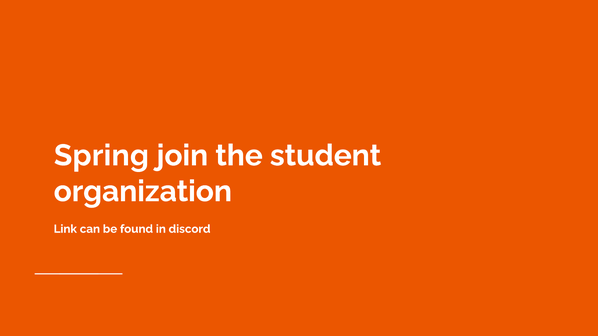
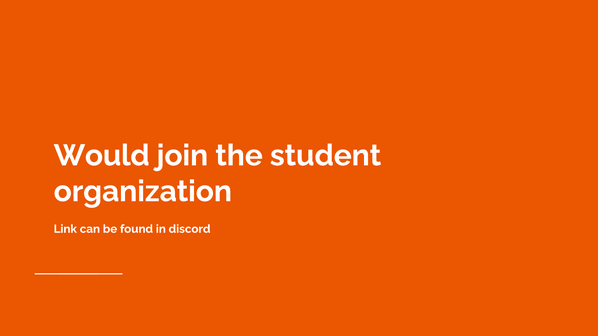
Spring: Spring -> Would
